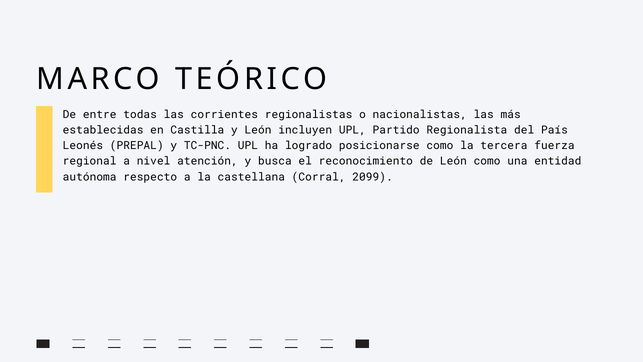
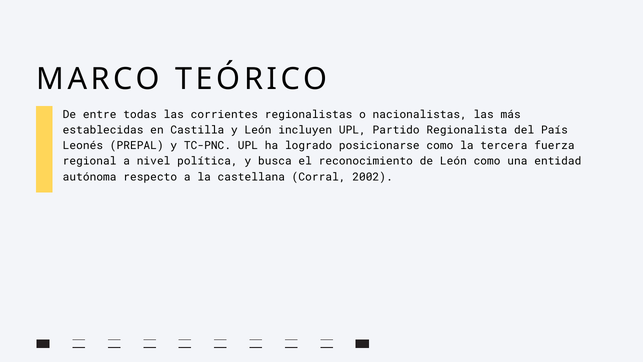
atención: atención -> política
2099: 2099 -> 2002
